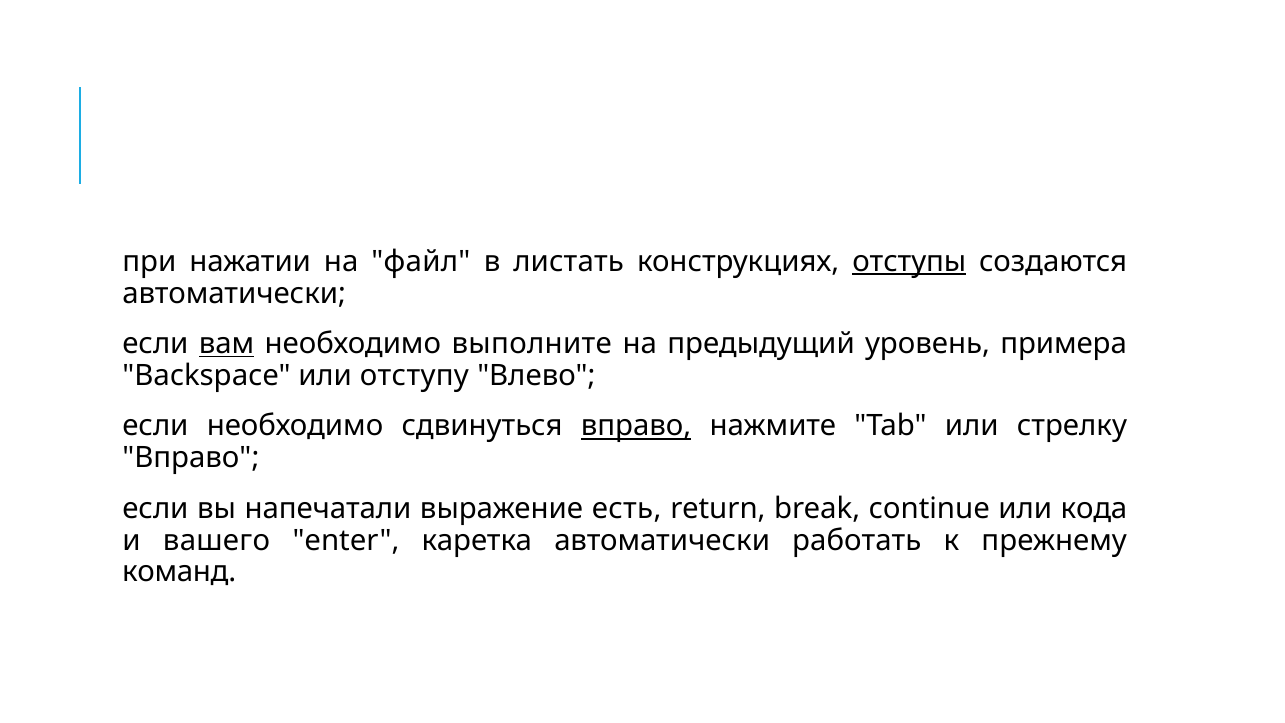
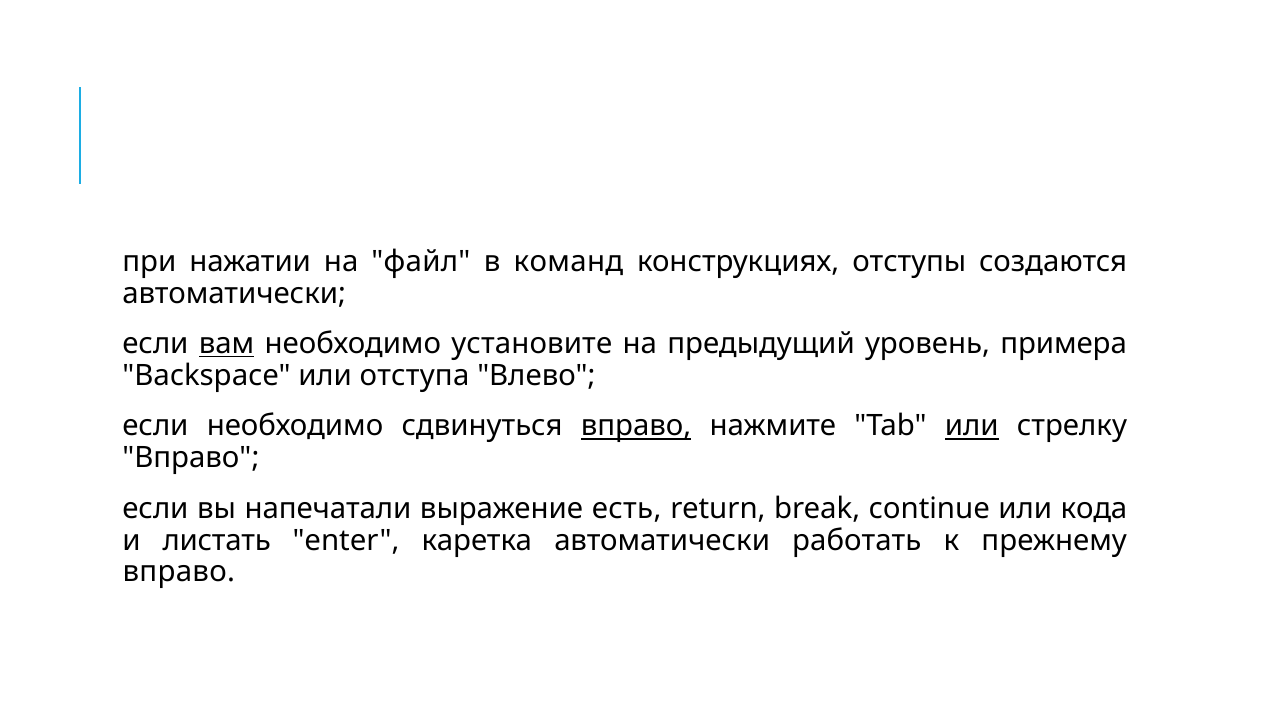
листать: листать -> команд
отступы underline: present -> none
выполните: выполните -> установите
отступу: отступу -> отступа
или at (972, 426) underline: none -> present
вашего: вашего -> листать
команд at (179, 572): команд -> вправо
